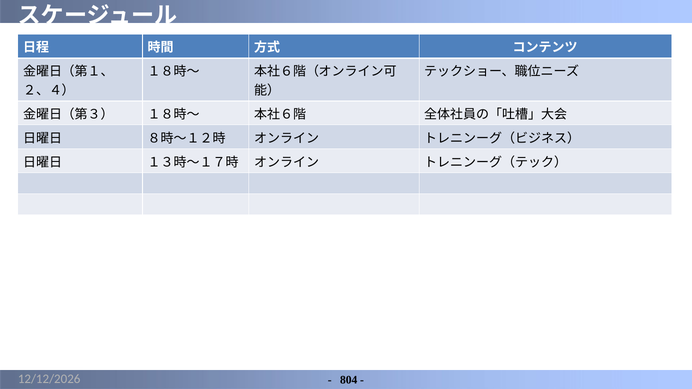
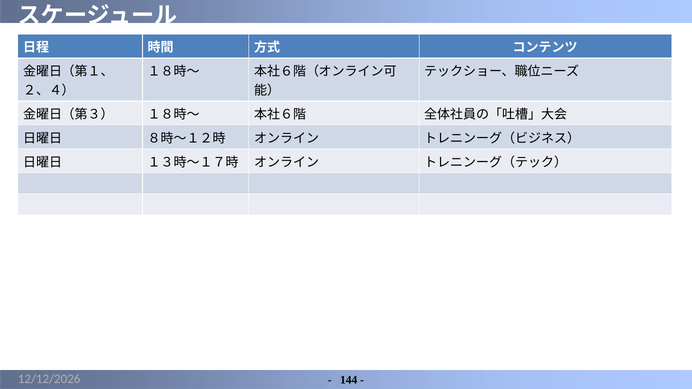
804: 804 -> 144
